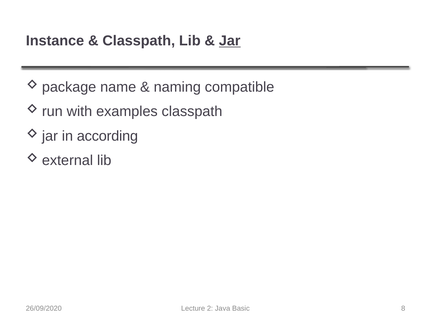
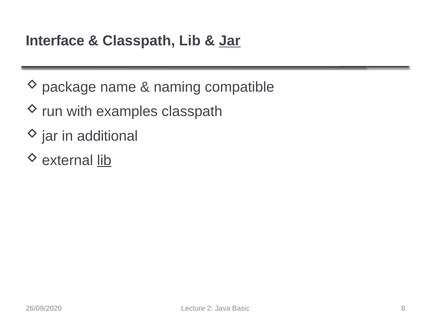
Instance: Instance -> Interface
according: according -> additional
lib at (104, 160) underline: none -> present
